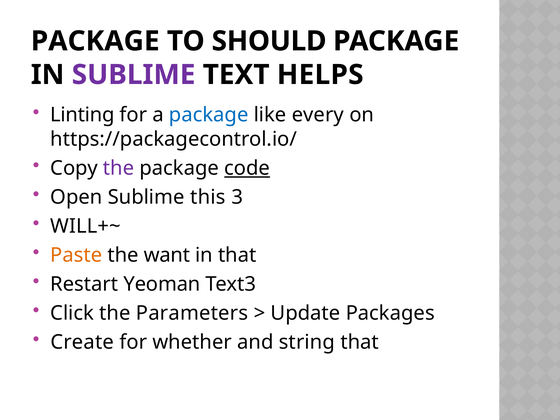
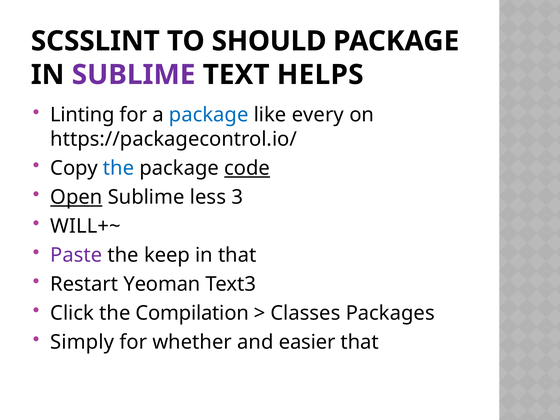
PACKAGE at (95, 41): PACKAGE -> SCSSLINT
the at (119, 168) colour: purple -> blue
Open underline: none -> present
this: this -> less
Paste colour: orange -> purple
want: want -> keep
Parameters: Parameters -> Compilation
Update: Update -> Classes
Create: Create -> Simply
string: string -> easier
